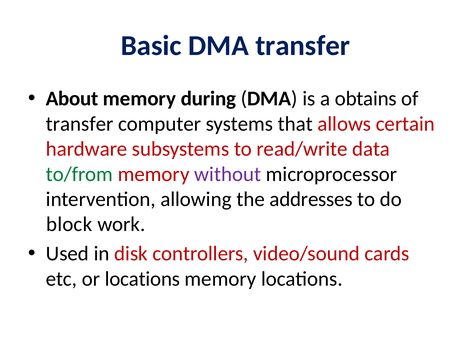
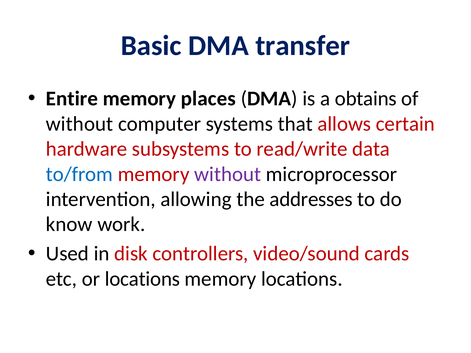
About: About -> Entire
during: during -> places
transfer at (80, 124): transfer -> without
to/from colour: green -> blue
block: block -> know
